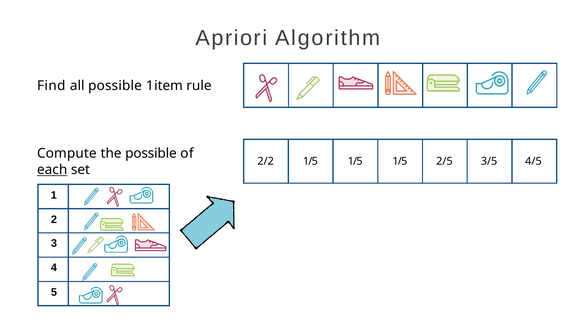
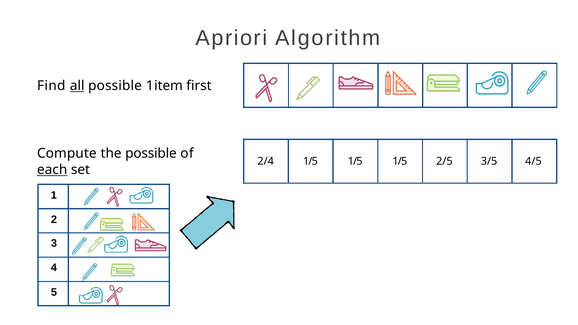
all underline: none -> present
rule: rule -> first
2/2: 2/2 -> 2/4
